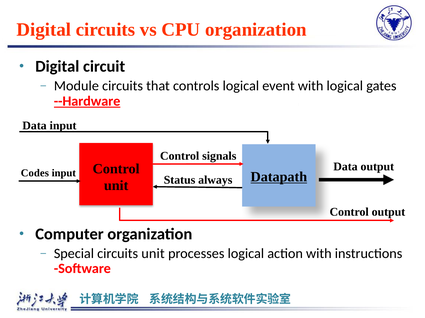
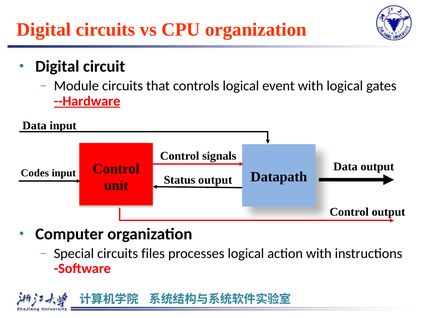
Datapath underline: present -> none
Status always: always -> output
circuits unit: unit -> files
